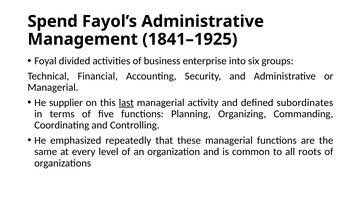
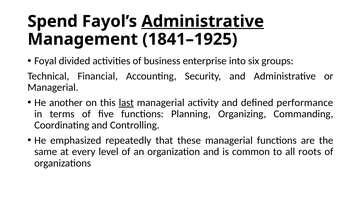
Administrative at (203, 21) underline: none -> present
supplier: supplier -> another
subordinates: subordinates -> performance
